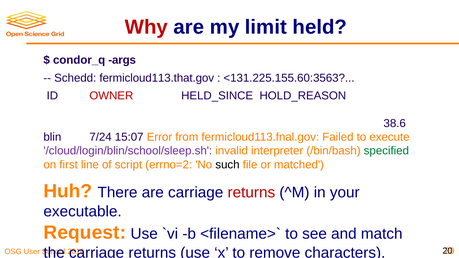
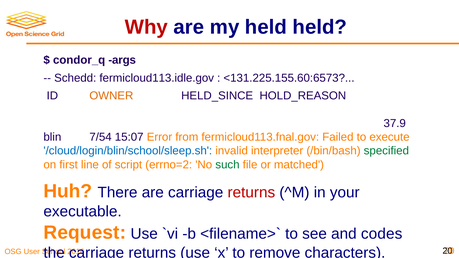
my limit: limit -> held
fermicloud113.that.gov: fermicloud113.that.gov -> fermicloud113.idle.gov
<131.225.155.60:3563: <131.225.155.60:3563 -> <131.225.155.60:6573
OWNER colour: red -> orange
38.6: 38.6 -> 37.9
7/24: 7/24 -> 7/54
/cloud/login/blin/school/sleep.sh colour: purple -> blue
such colour: black -> green
match: match -> codes
